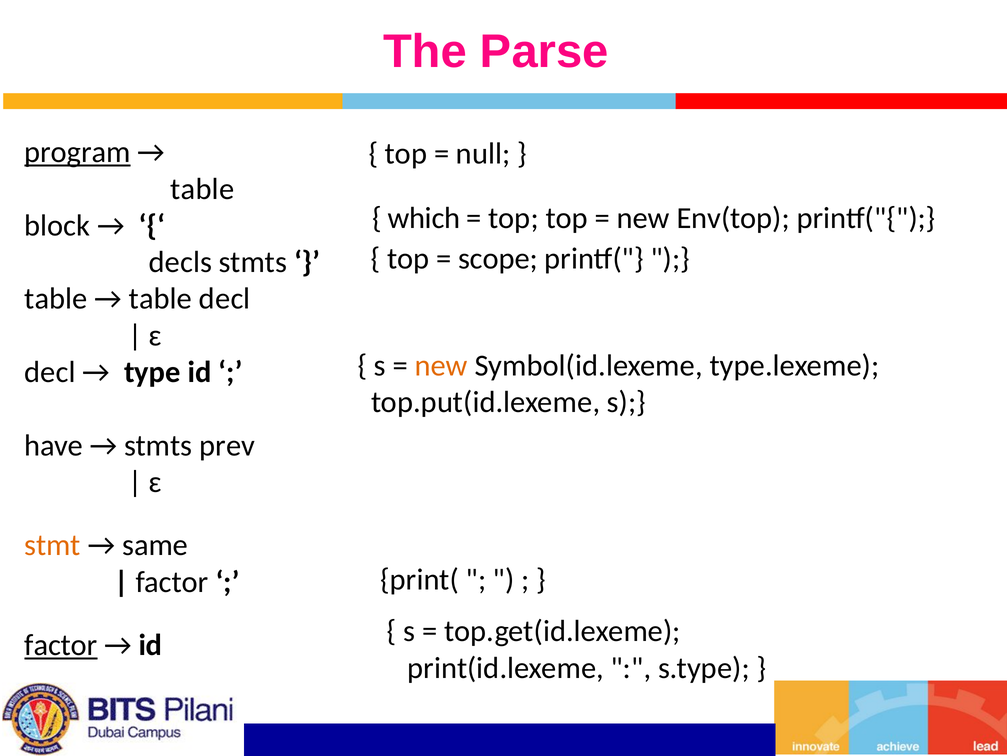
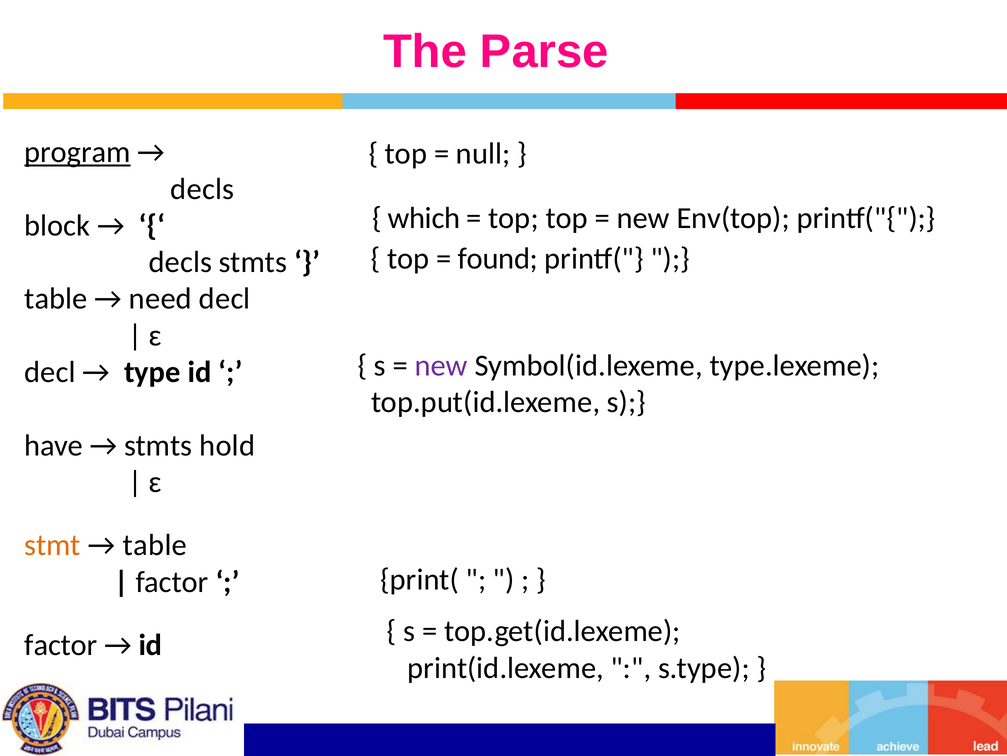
table at (202, 189): table -> decls
scope: scope -> found
table at (160, 299): table -> need
new at (441, 365) colour: orange -> purple
prev: prev -> hold
same at (155, 545): same -> table
factor at (61, 645) underline: present -> none
